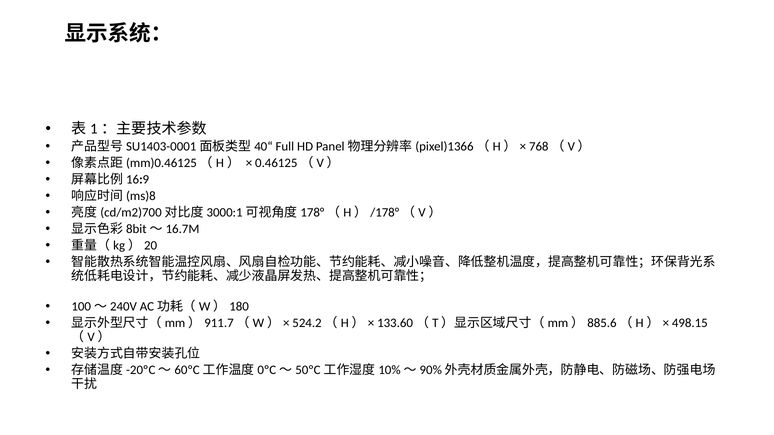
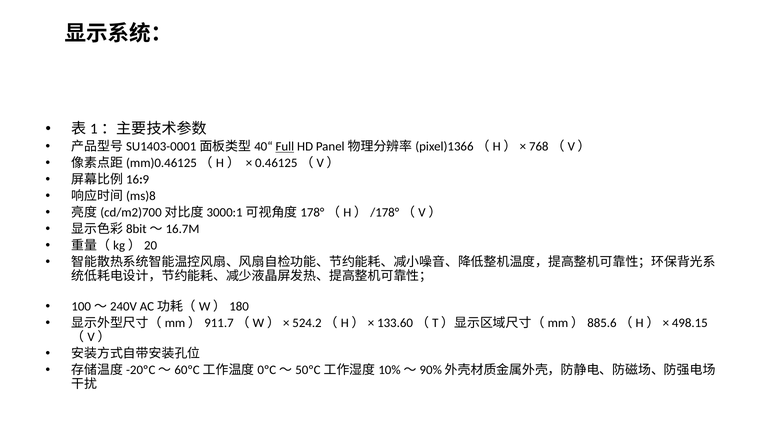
Full underline: none -> present
